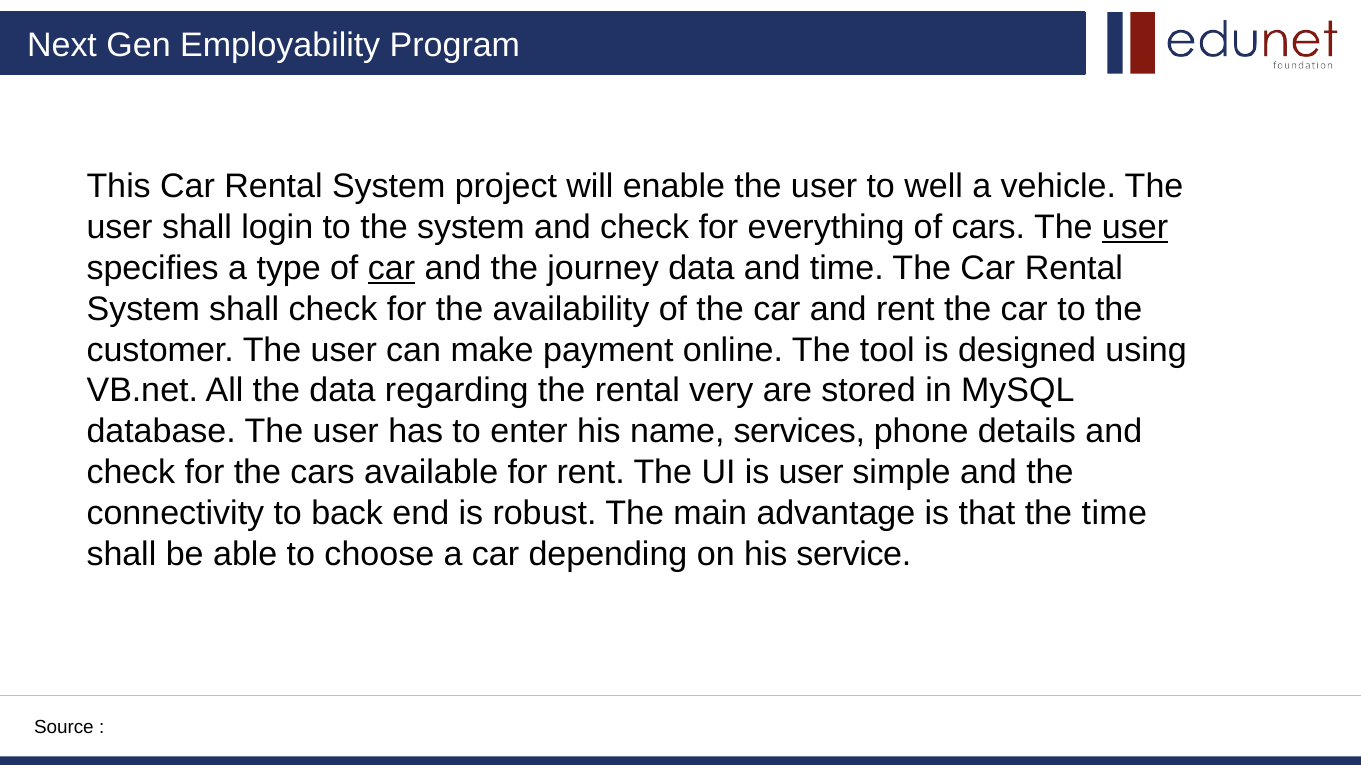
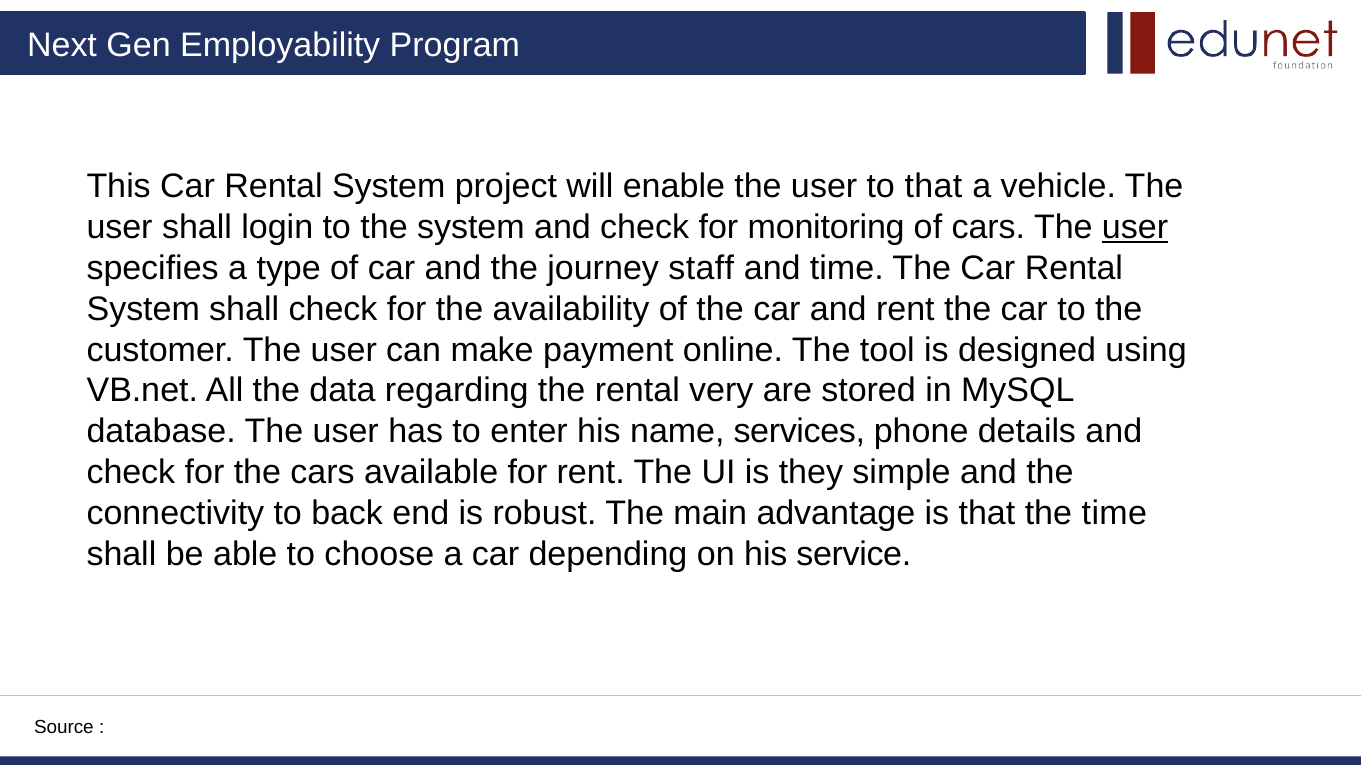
to well: well -> that
everything: everything -> monitoring
car at (392, 269) underline: present -> none
journey data: data -> staff
is user: user -> they
